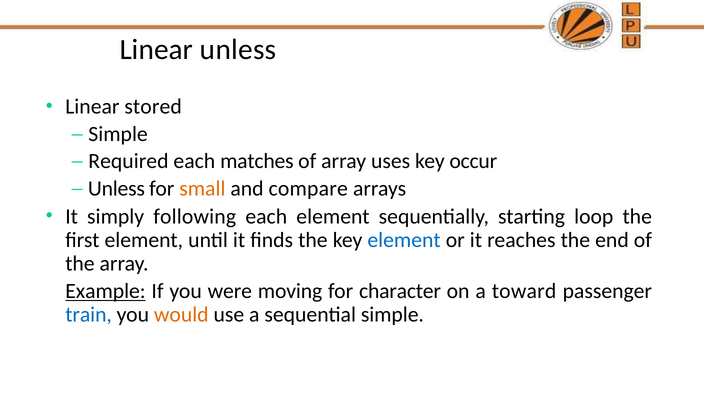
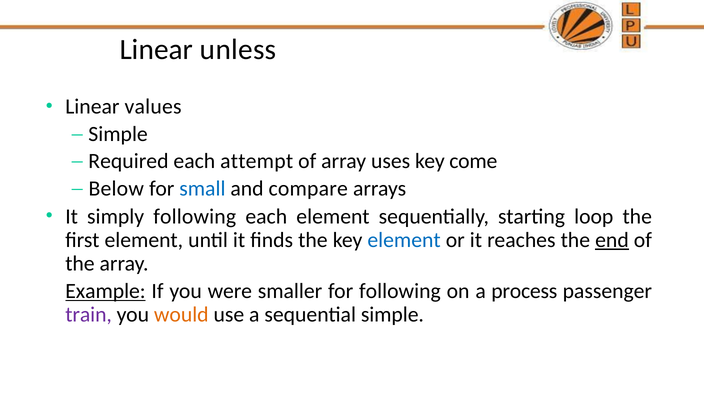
stored: stored -> values
matches: matches -> attempt
occur: occur -> come
Unless at (116, 189): Unless -> Below
small colour: orange -> blue
end underline: none -> present
moving: moving -> smaller
for character: character -> following
toward: toward -> process
train colour: blue -> purple
